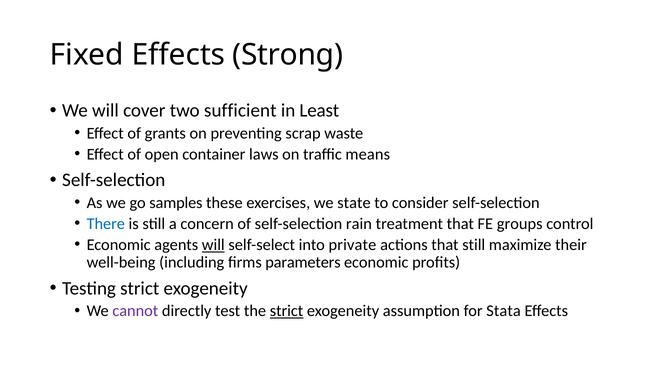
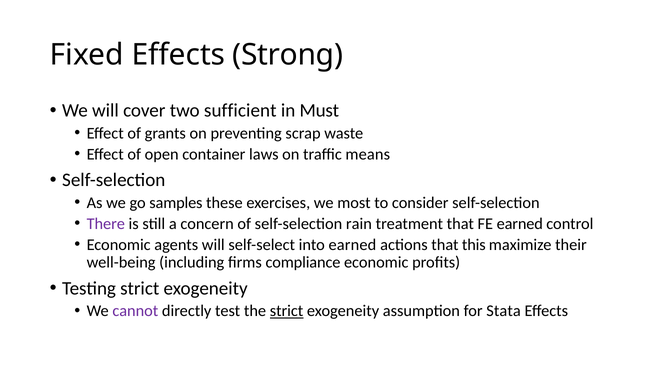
Least: Least -> Must
state: state -> most
There colour: blue -> purple
FE groups: groups -> earned
will at (213, 245) underline: present -> none
into private: private -> earned
that still: still -> this
parameters: parameters -> compliance
